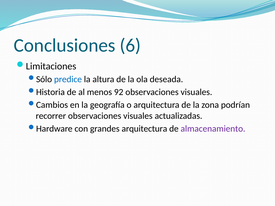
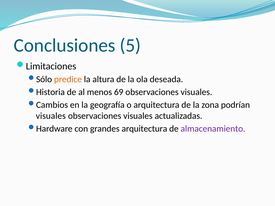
6: 6 -> 5
predice colour: blue -> orange
92: 92 -> 69
recorrer at (51, 116): recorrer -> visuales
